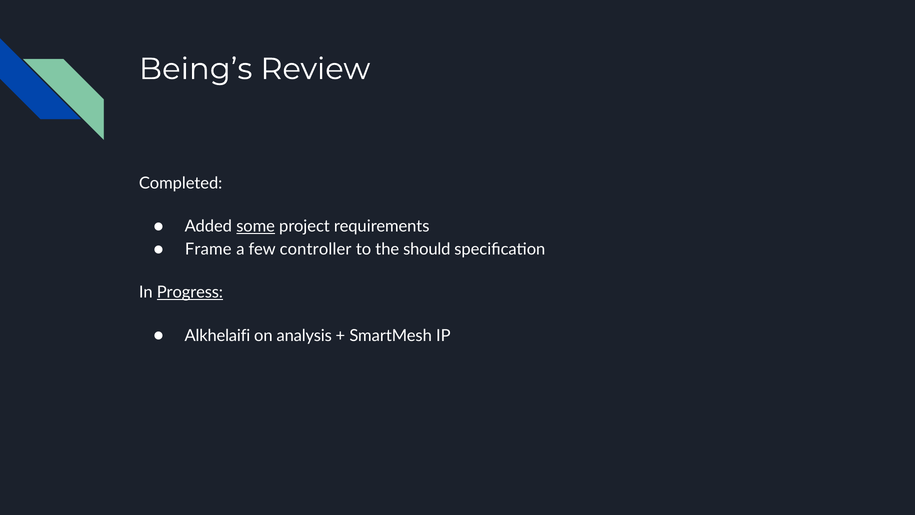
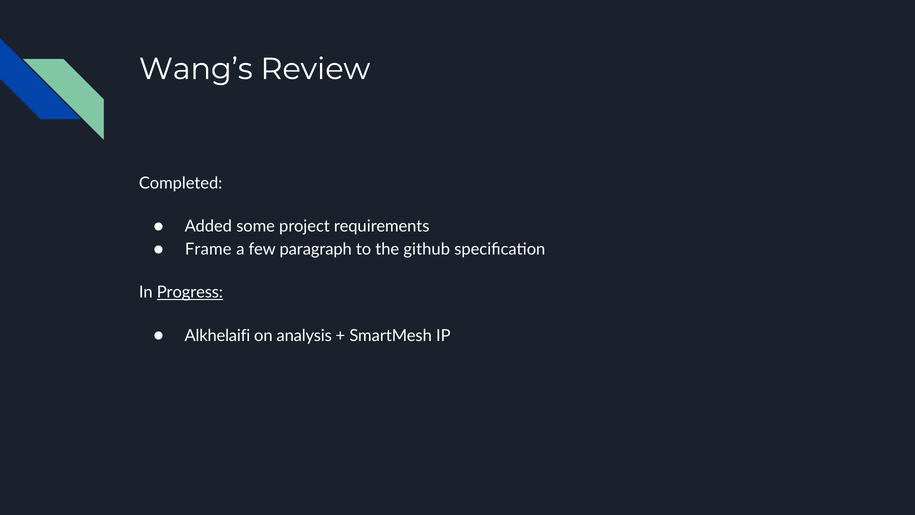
Being’s: Being’s -> Wang’s
some underline: present -> none
controller: controller -> paragraph
should: should -> github
